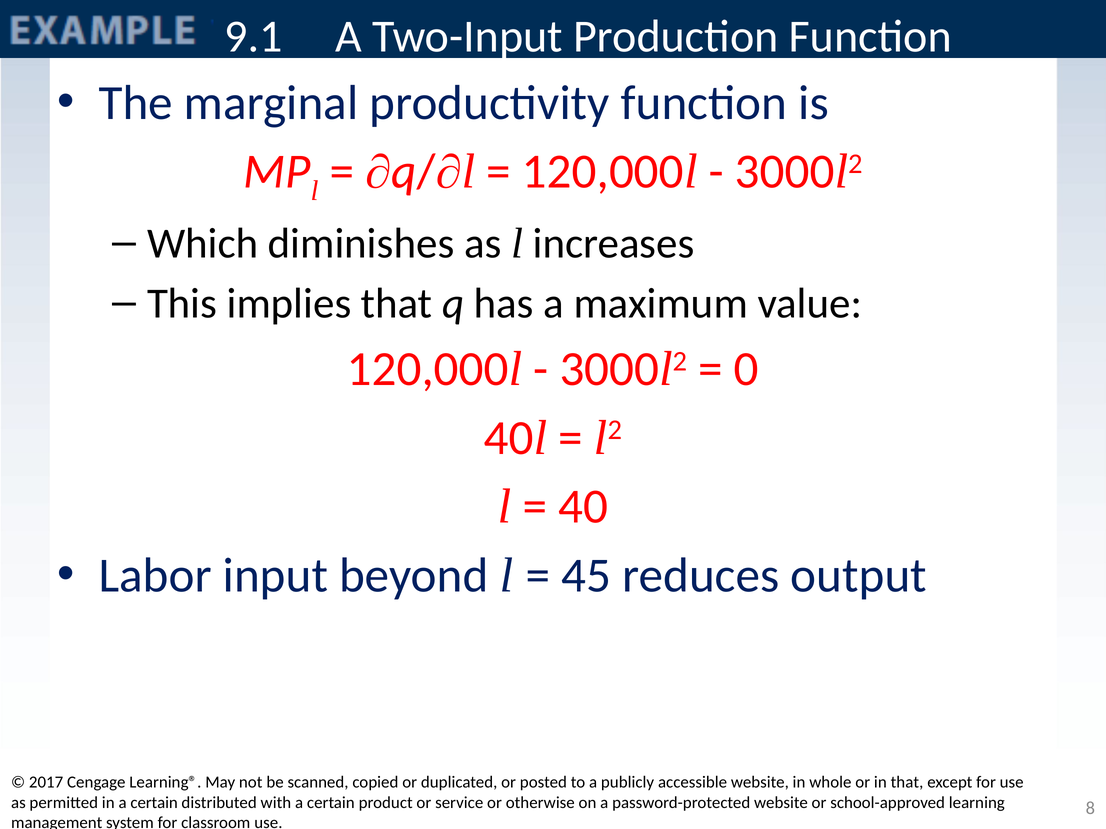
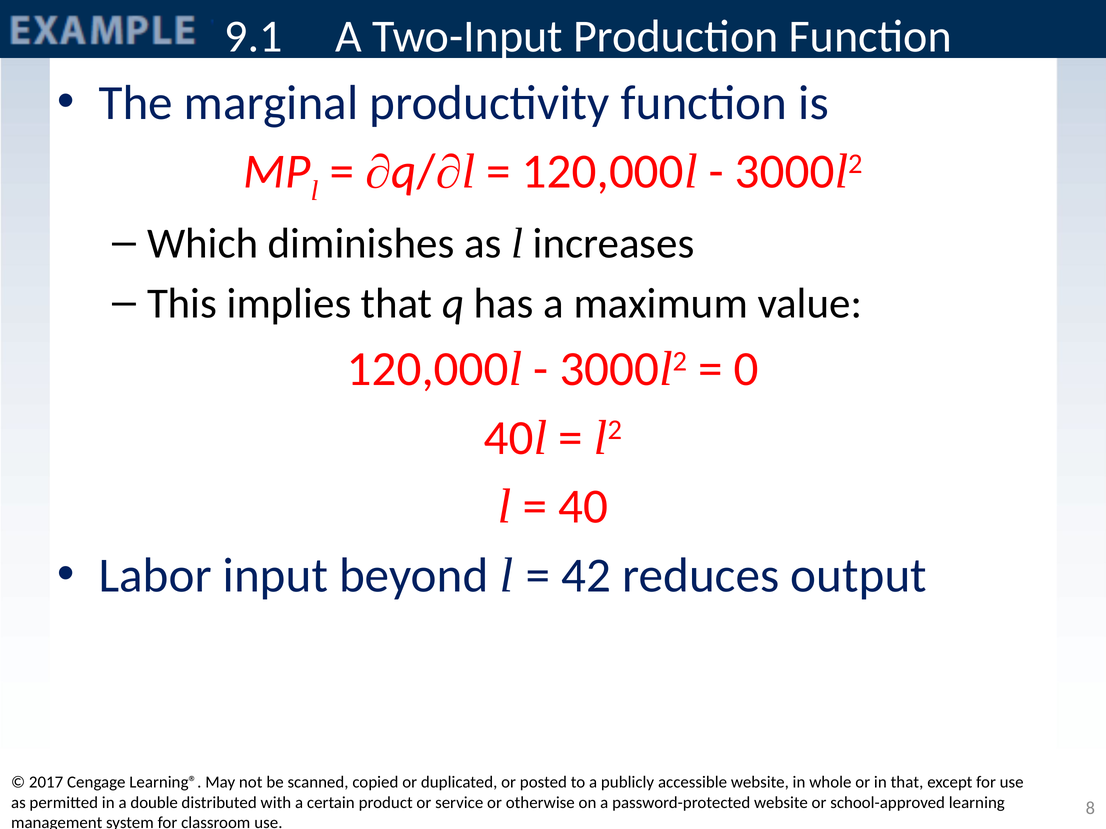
45: 45 -> 42
in a certain: certain -> double
